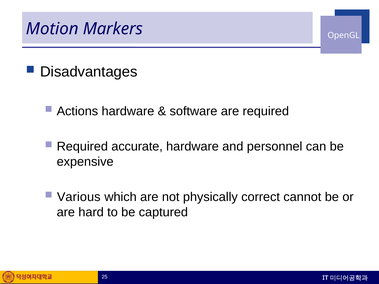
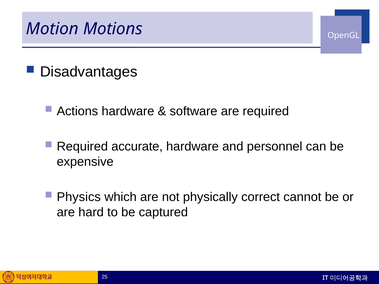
Markers: Markers -> Motions
Various: Various -> Physics
